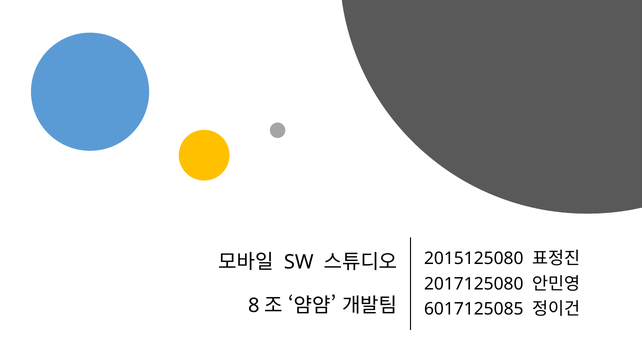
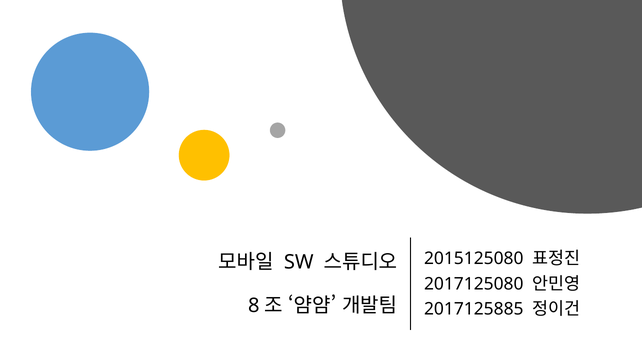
6017125085: 6017125085 -> 2017125885
